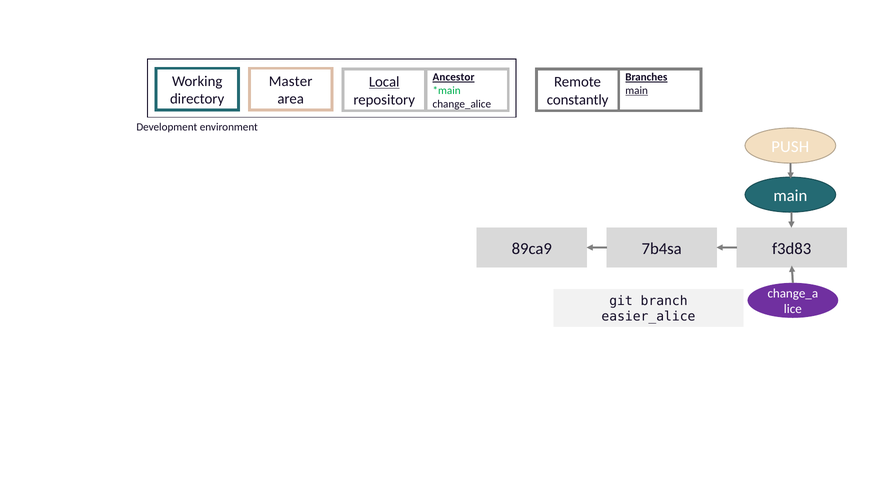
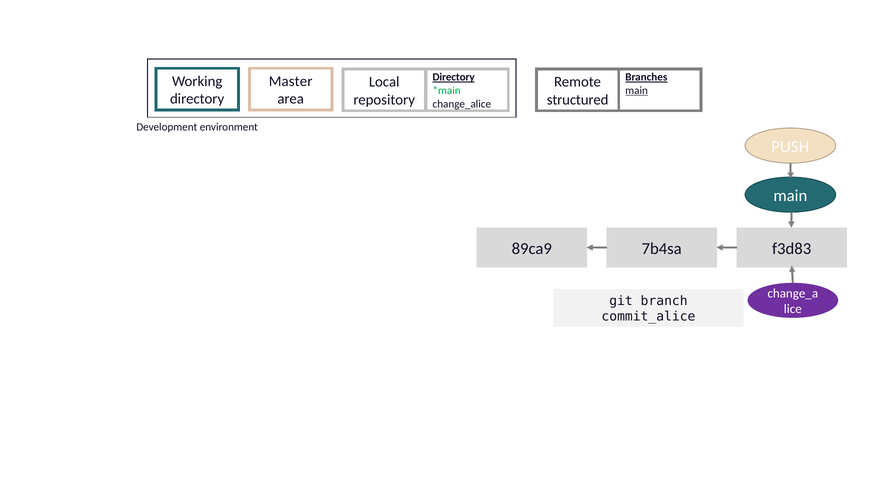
Ancestor at (454, 77): Ancestor -> Directory
Local underline: present -> none
constantly: constantly -> structured
easier_alice: easier_alice -> commit_alice
